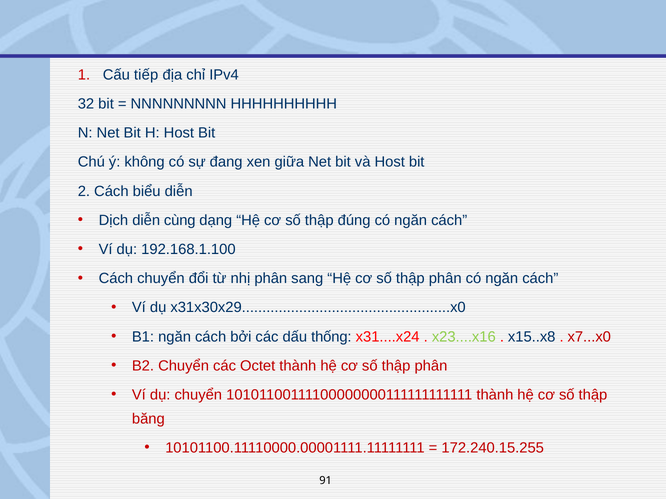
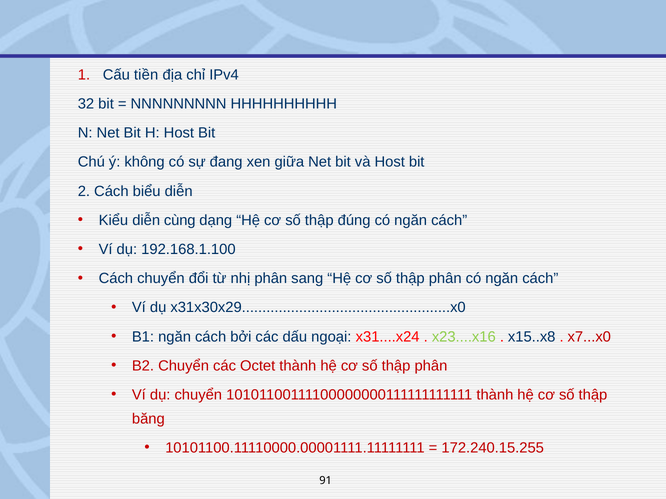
tiếp: tiếp -> tiền
Dịch: Dịch -> Kiểu
thống: thống -> ngoại
